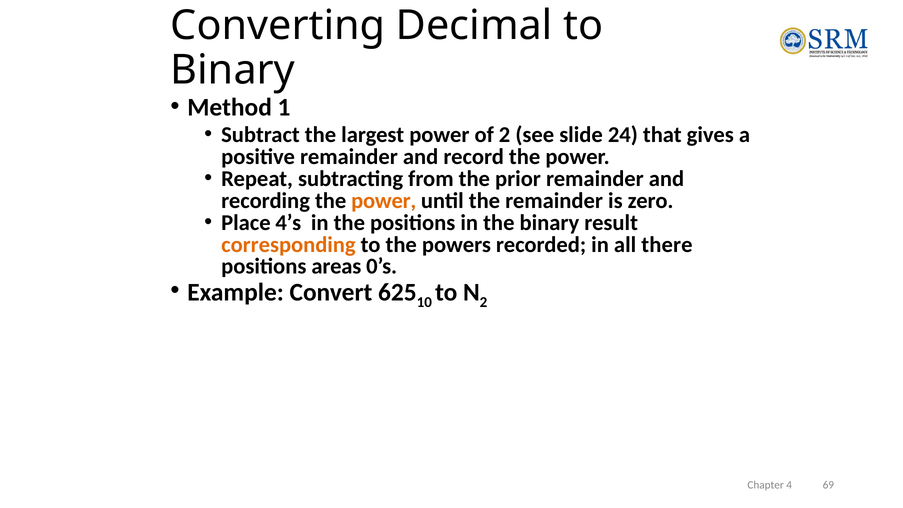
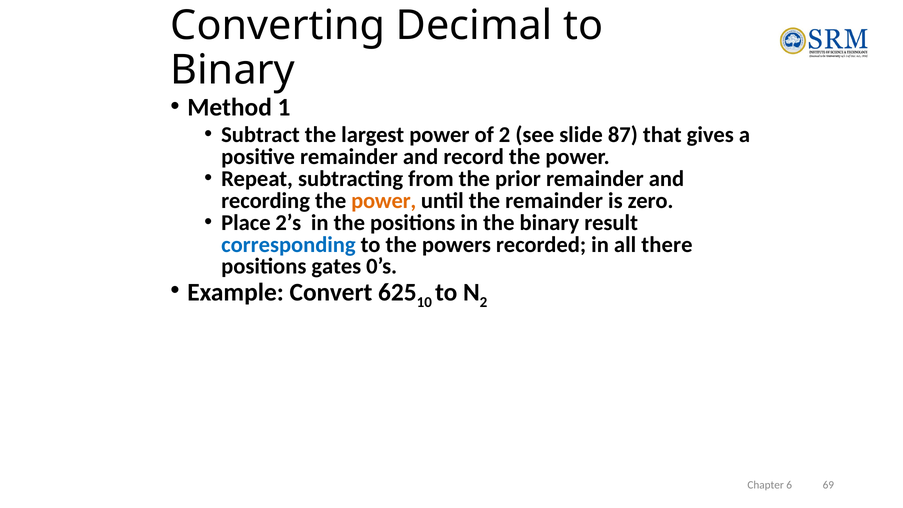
24: 24 -> 87
4’s: 4’s -> 2’s
corresponding colour: orange -> blue
areas: areas -> gates
4: 4 -> 6
